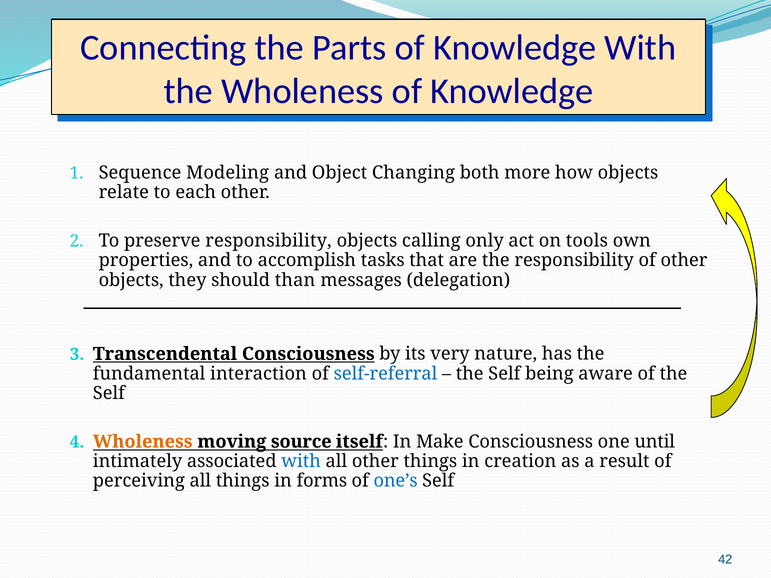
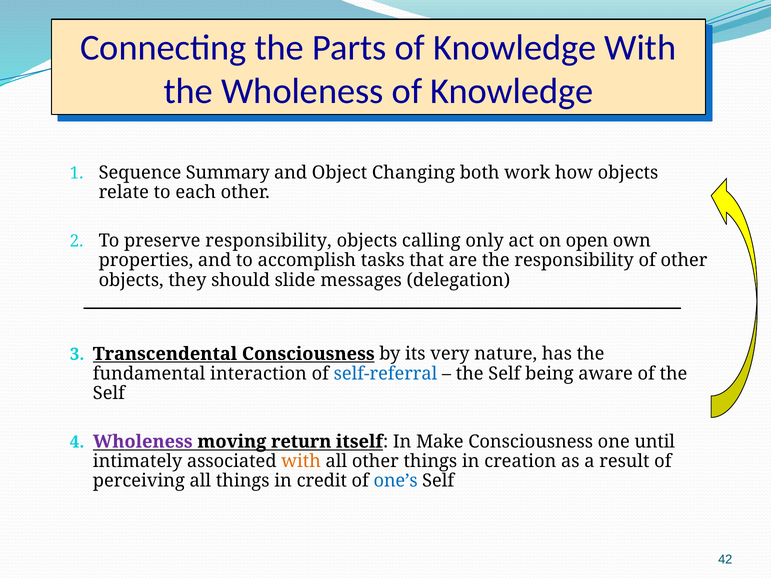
Modeling: Modeling -> Summary
more: more -> work
tools: tools -> open
than: than -> slide
Wholeness at (143, 442) colour: orange -> purple
source: source -> return
with at (301, 461) colour: blue -> orange
forms: forms -> credit
